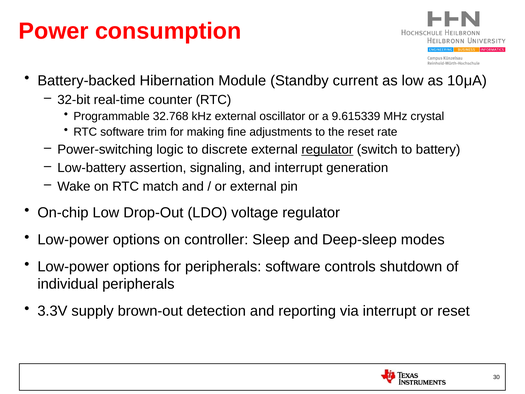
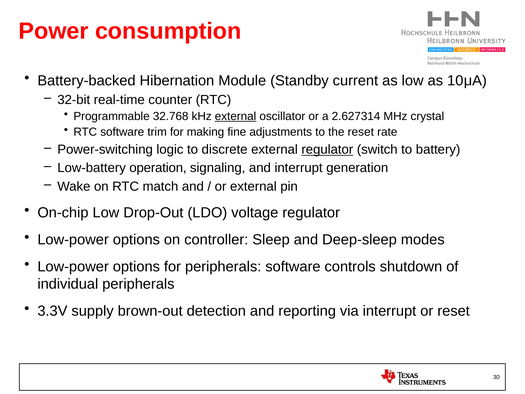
external at (236, 116) underline: none -> present
9.615339: 9.615339 -> 2.627314
assertion: assertion -> operation
